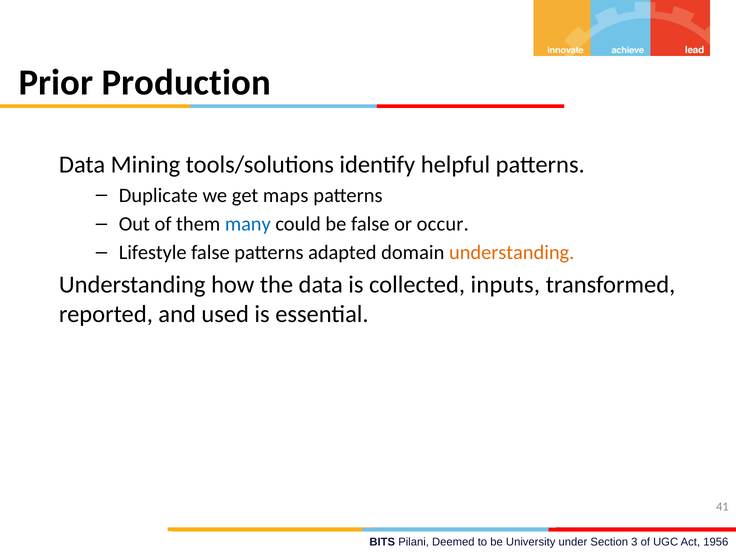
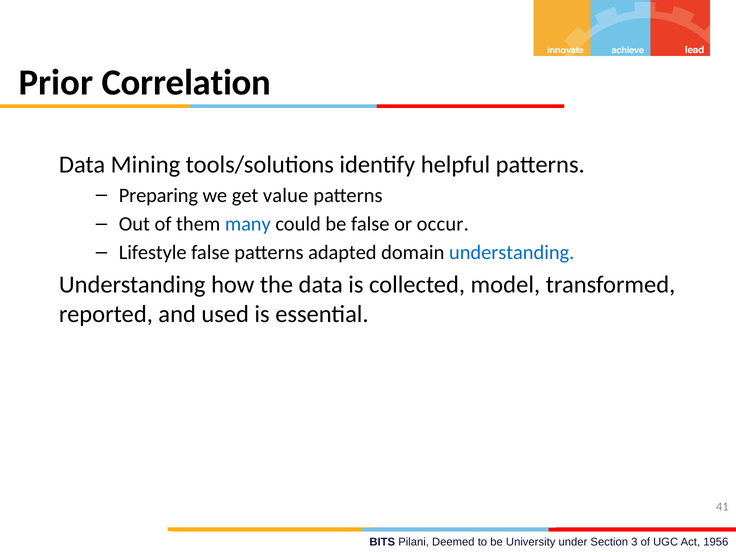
Production: Production -> Correlation
Duplicate: Duplicate -> Preparing
maps: maps -> value
understanding at (512, 253) colour: orange -> blue
inputs: inputs -> model
